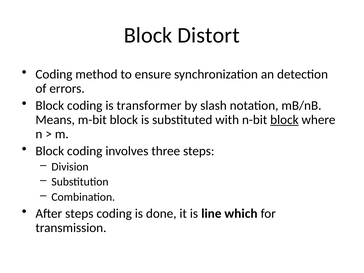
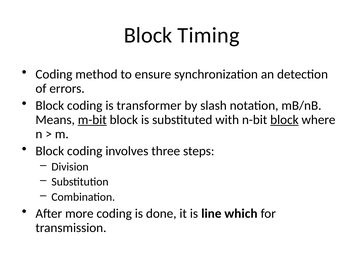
Distort: Distort -> Timing
m-bit underline: none -> present
After steps: steps -> more
